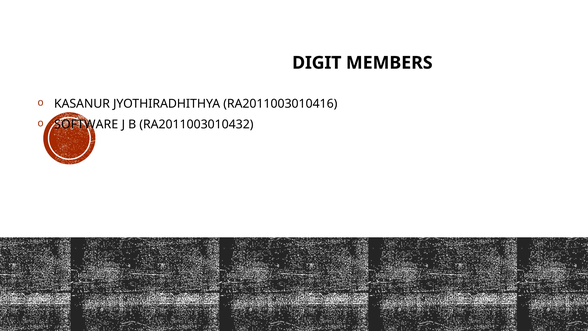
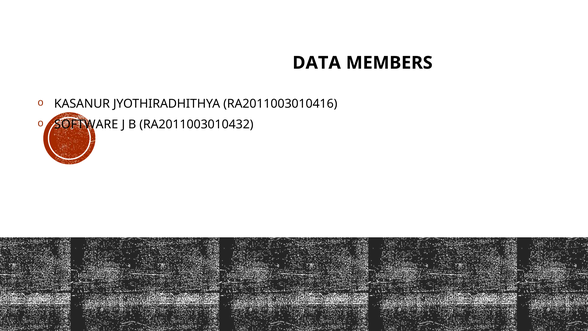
DIGIT: DIGIT -> DATA
